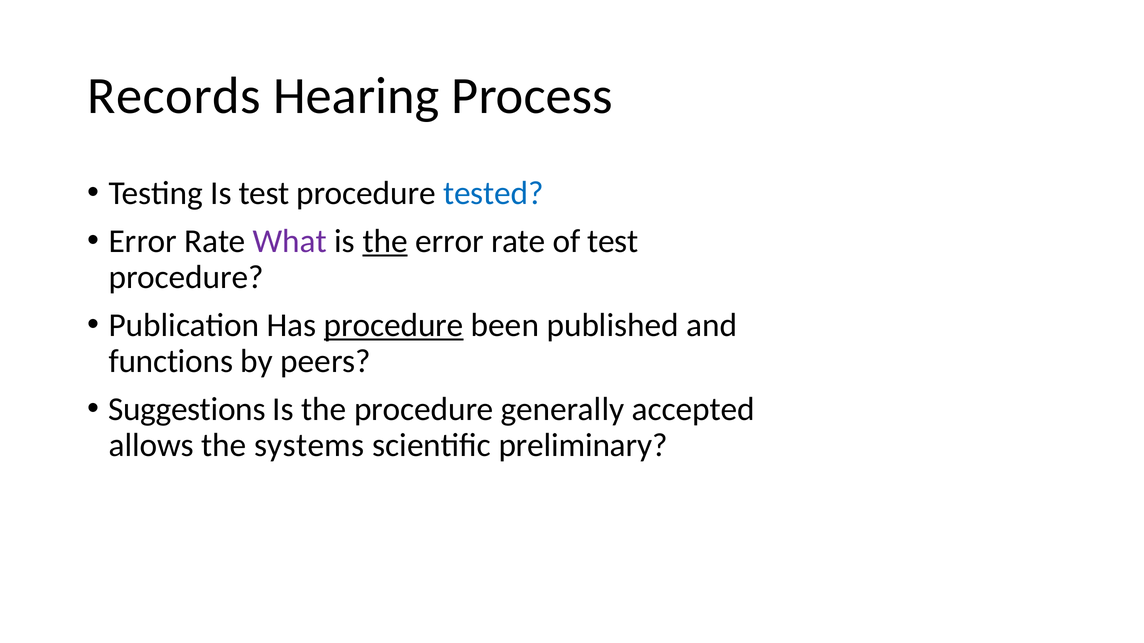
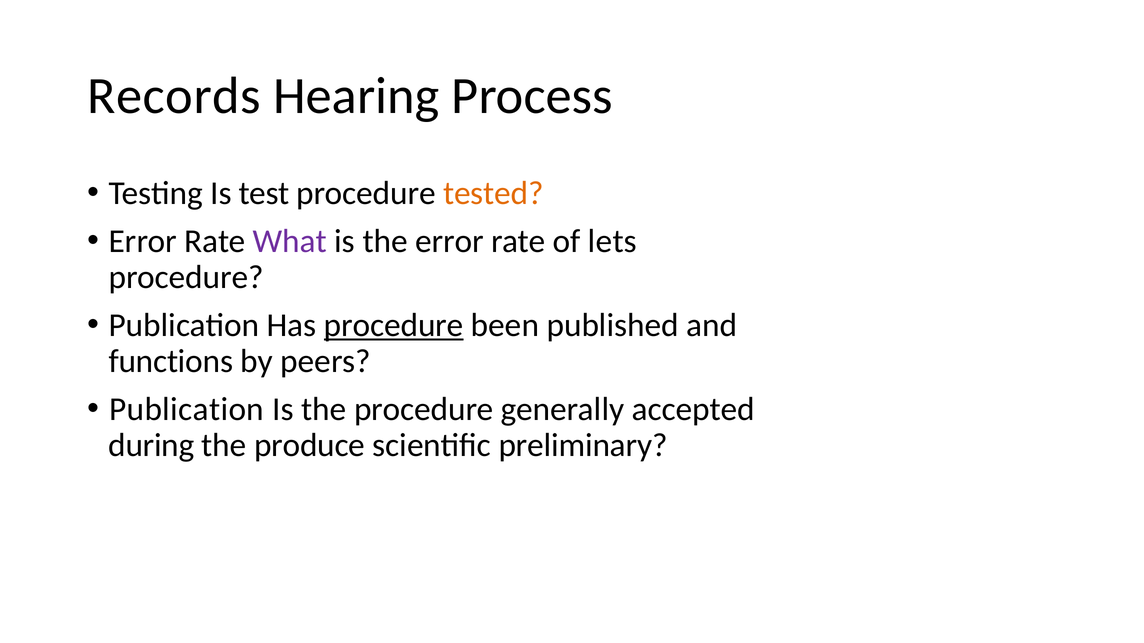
tested colour: blue -> orange
the at (385, 241) underline: present -> none
of test: test -> lets
Suggestions at (187, 409): Suggestions -> Publication
allows: allows -> during
systems: systems -> produce
